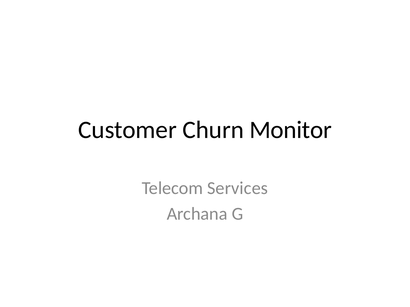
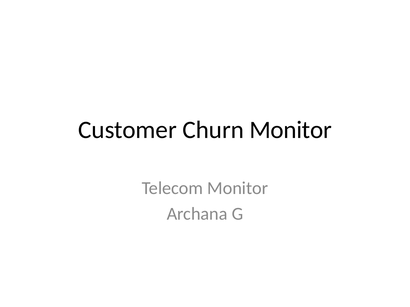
Telecom Services: Services -> Monitor
